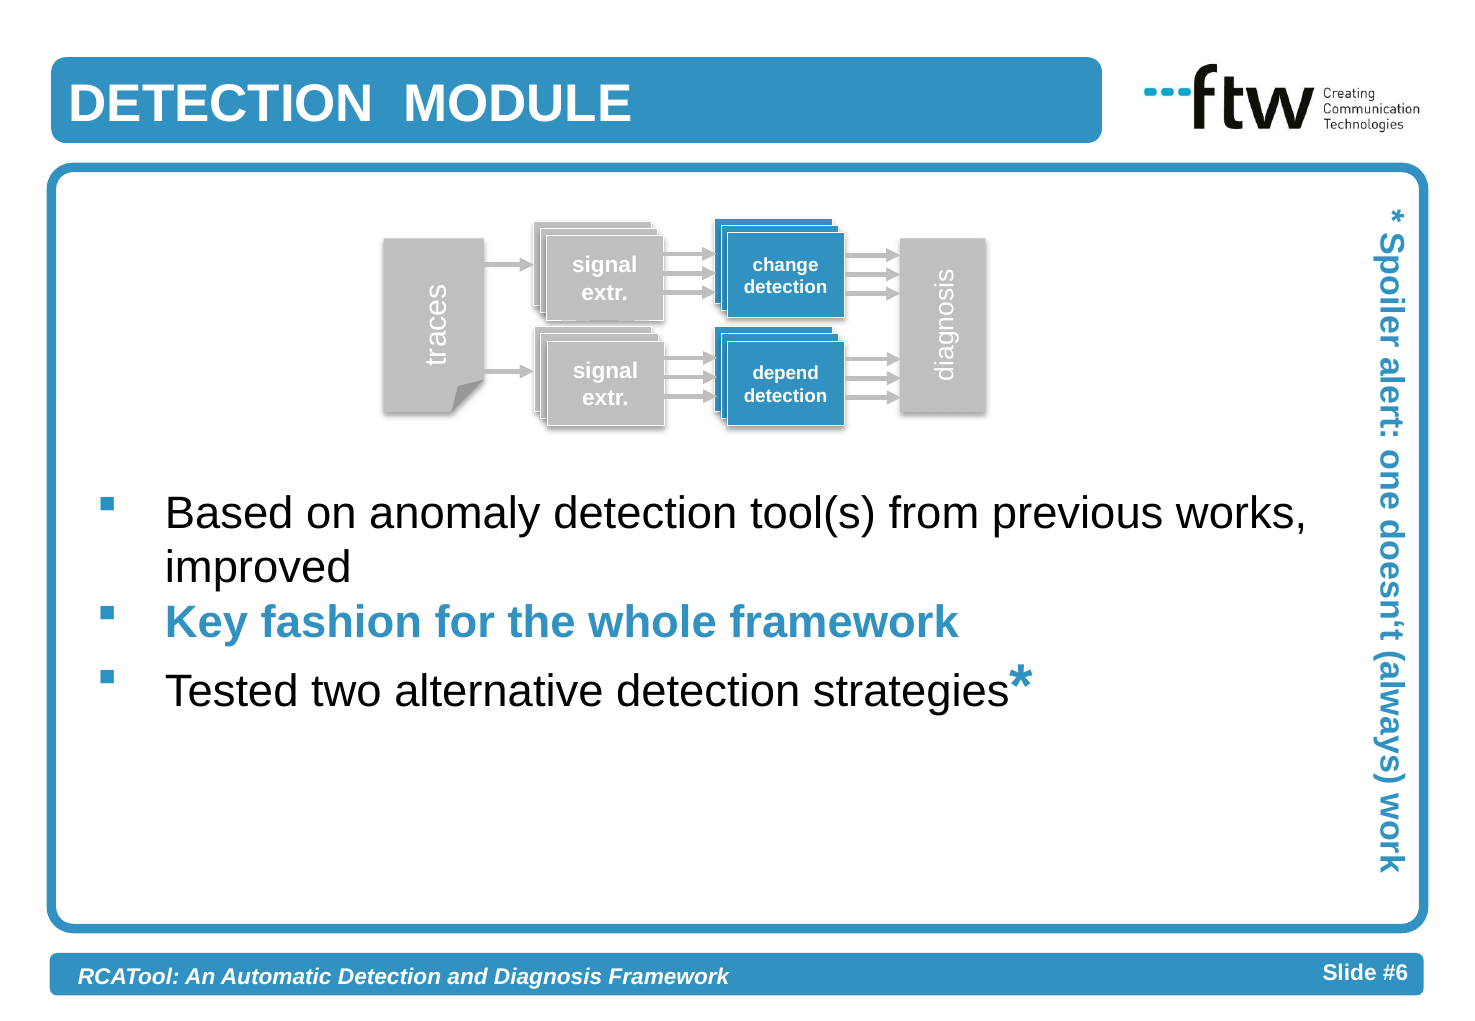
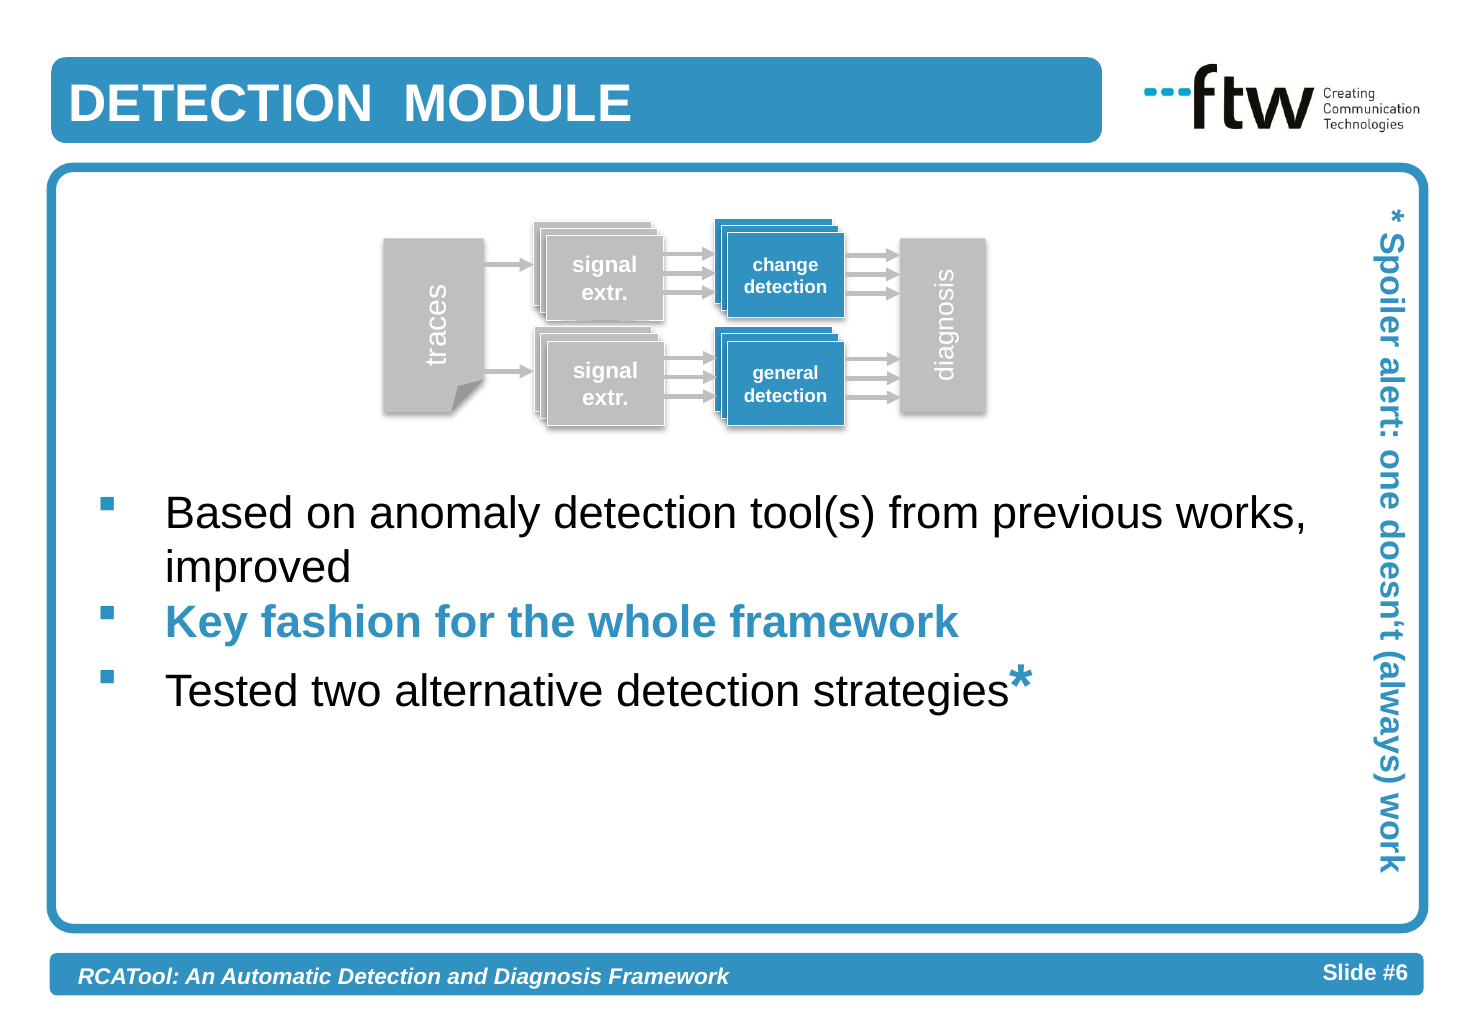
depend: depend -> general
